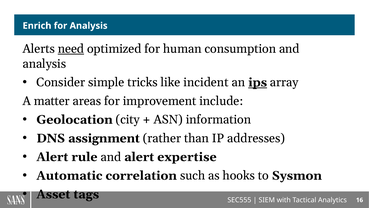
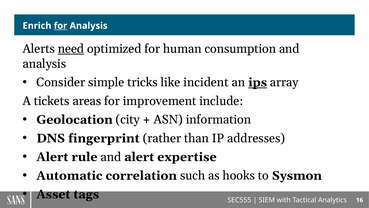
for at (61, 26) underline: none -> present
matter: matter -> tickets
assignment: assignment -> fingerprint
